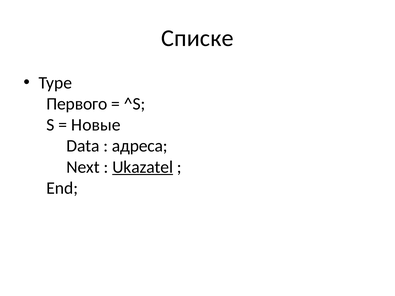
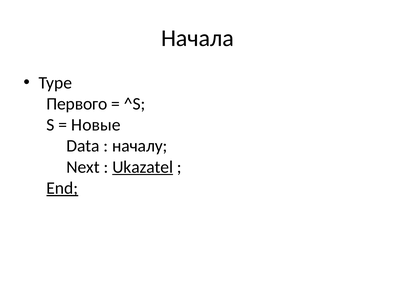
Списке: Списке -> Начала
адреса: адреса -> началу
End underline: none -> present
